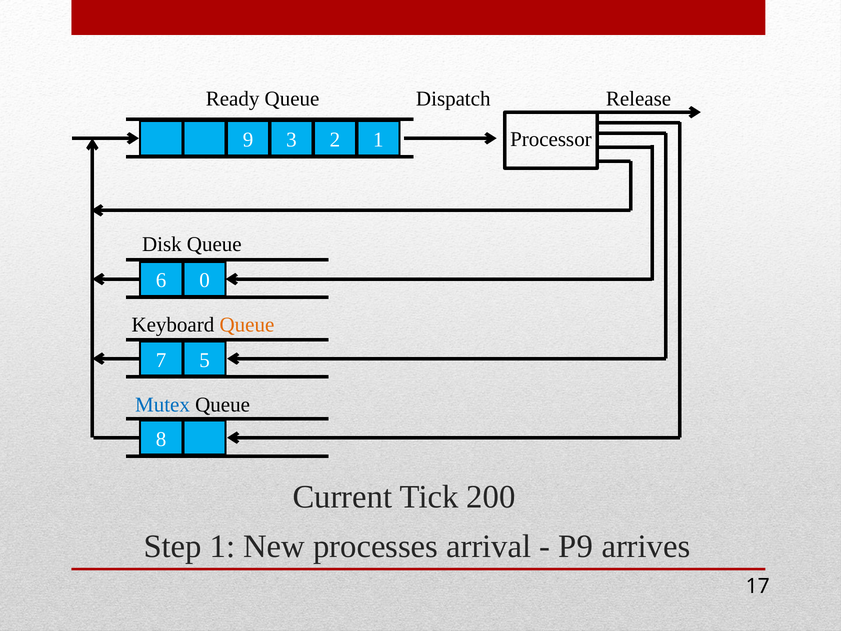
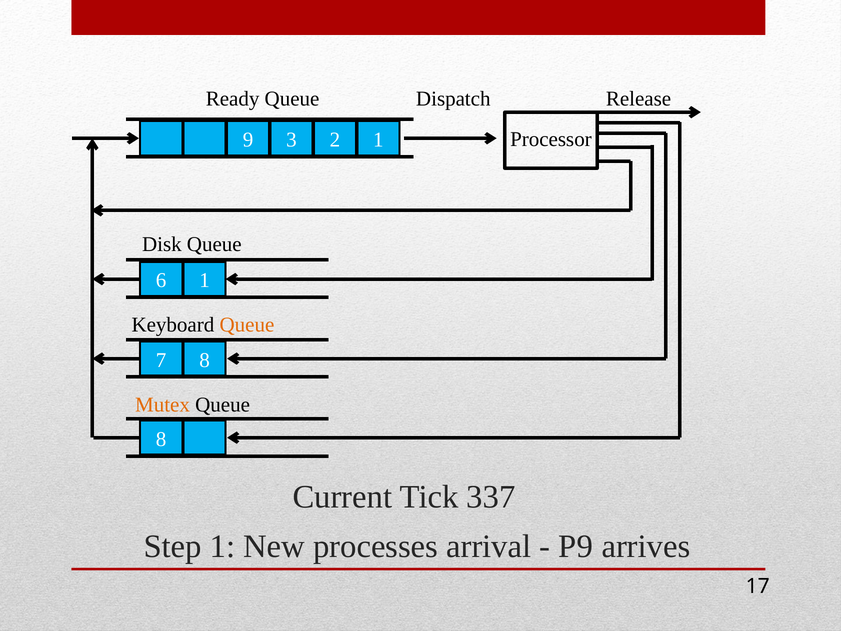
6 0: 0 -> 1
7 5: 5 -> 8
Mutex colour: blue -> orange
200: 200 -> 337
